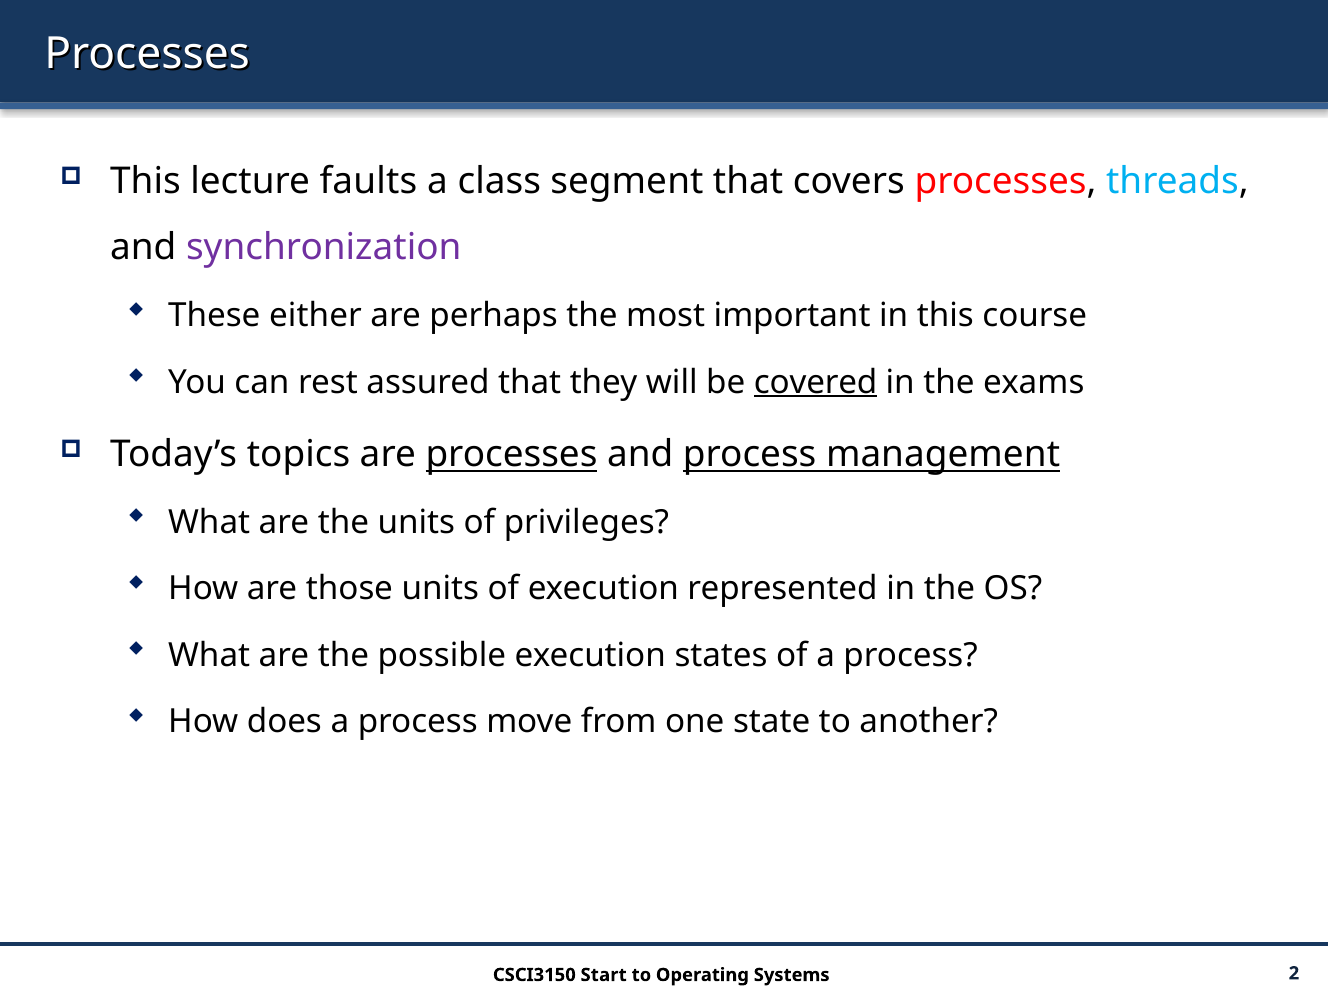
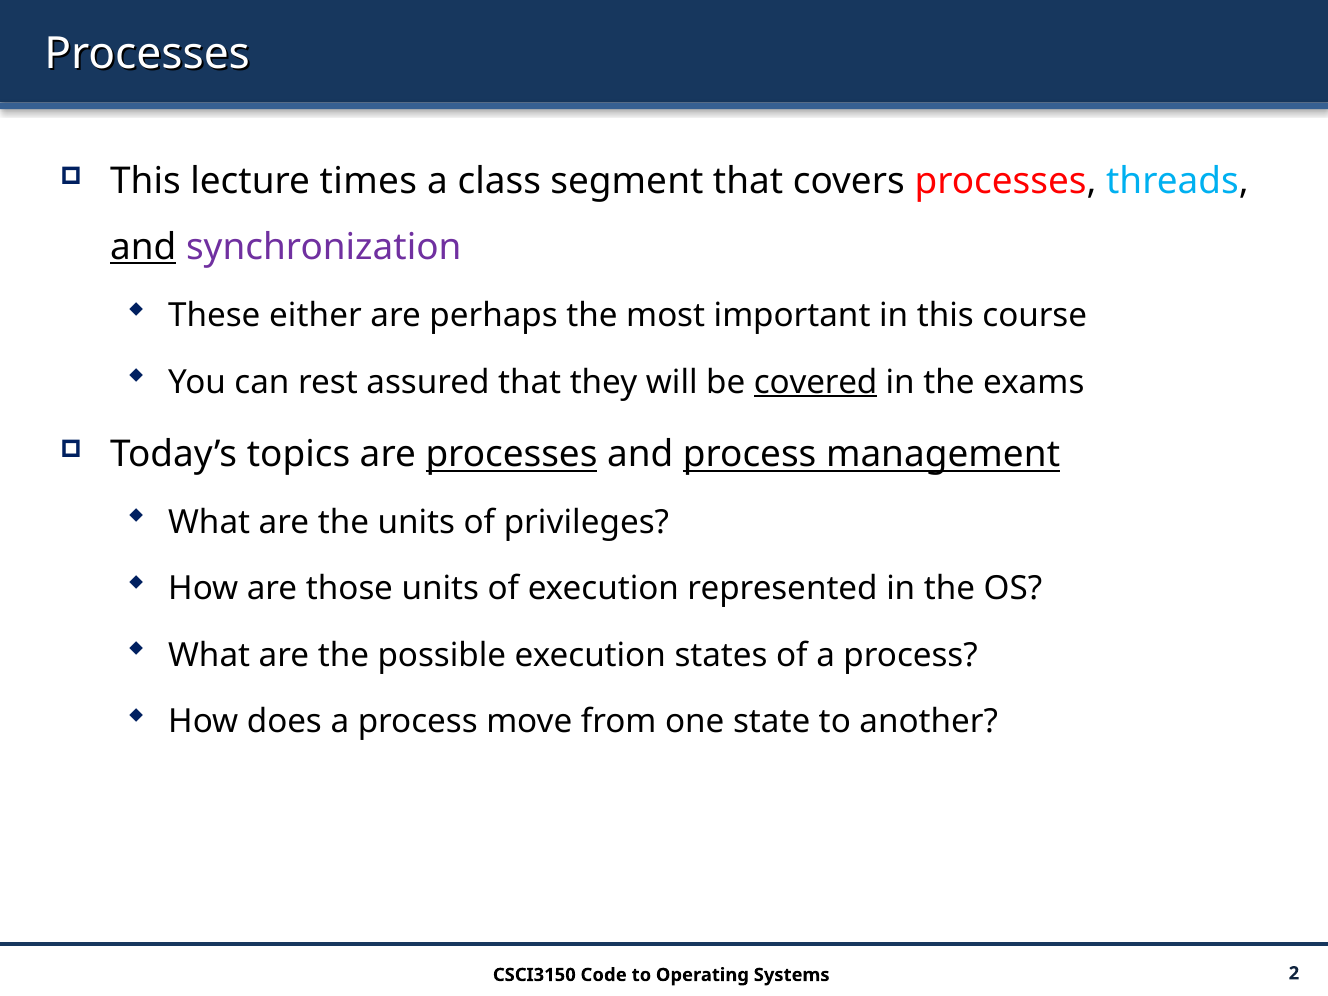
faults: faults -> times
and at (143, 247) underline: none -> present
Start: Start -> Code
